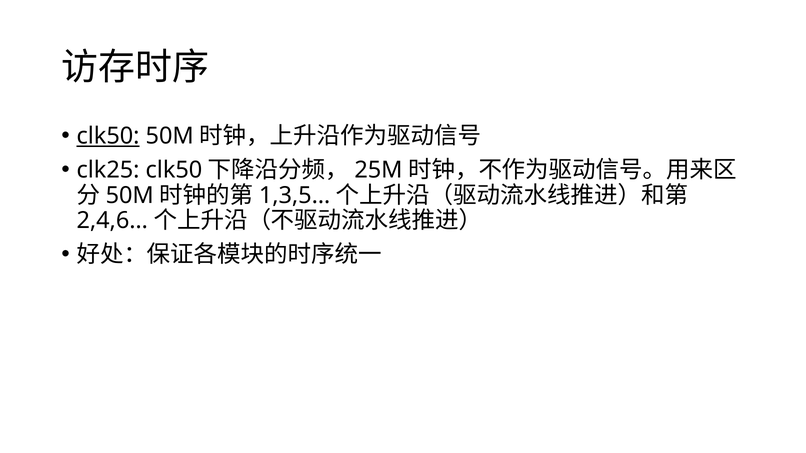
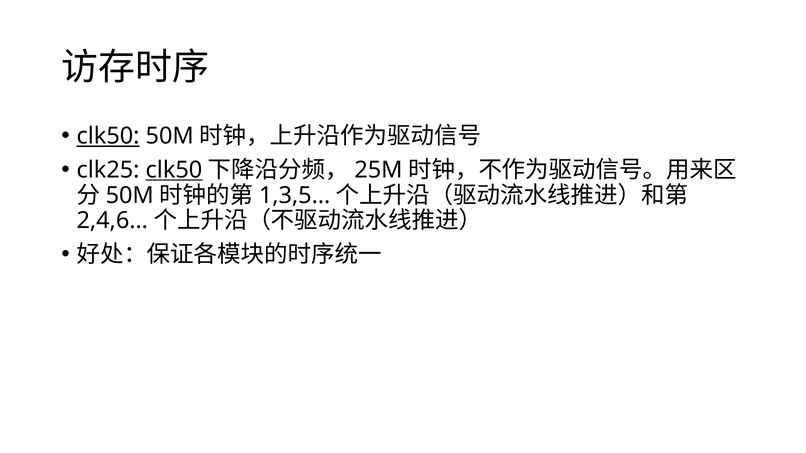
clk50 at (174, 170) underline: none -> present
